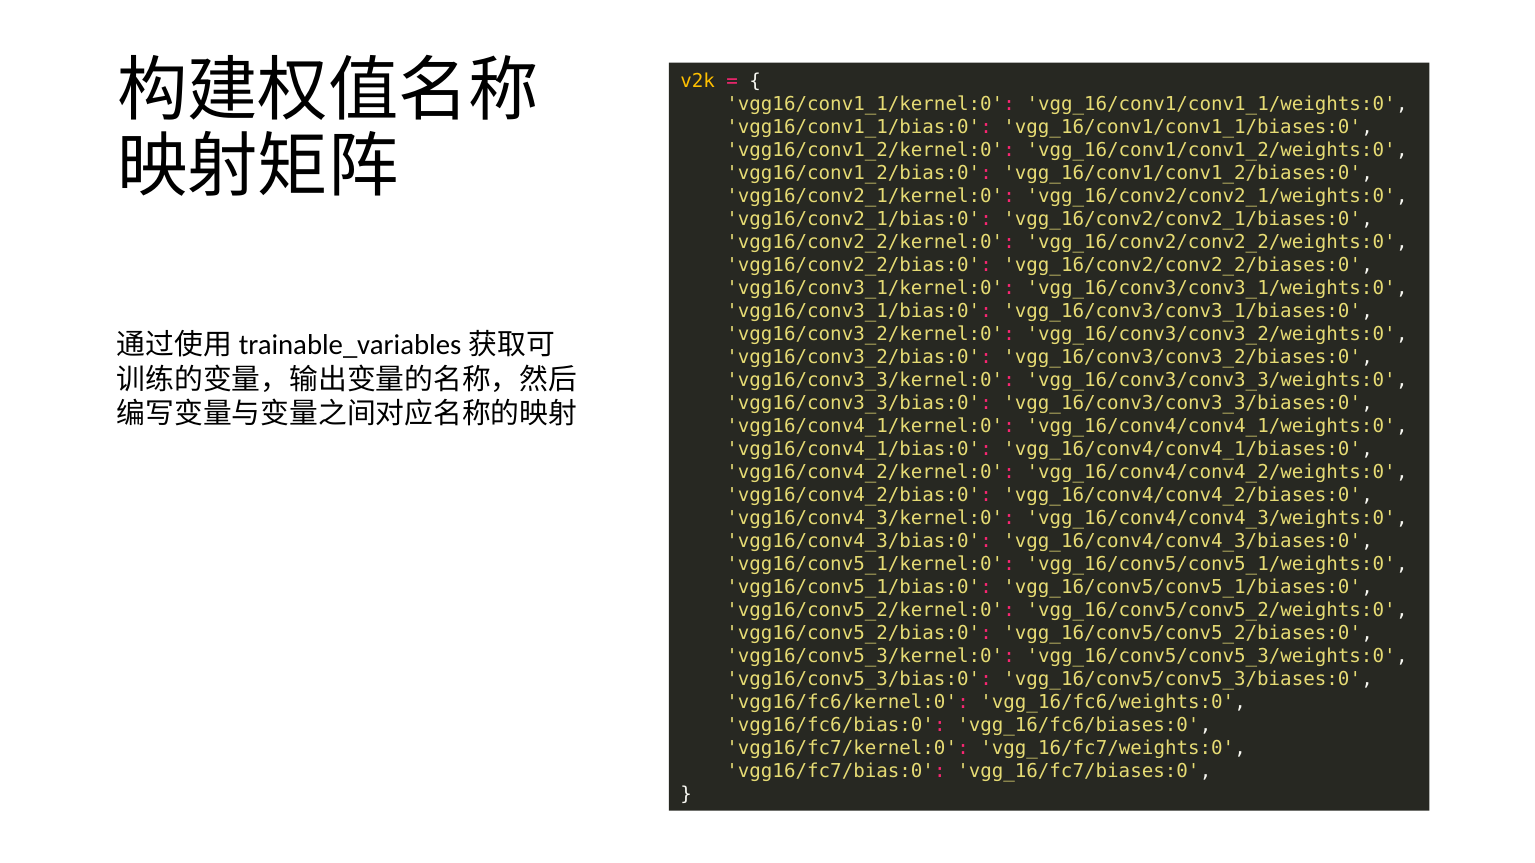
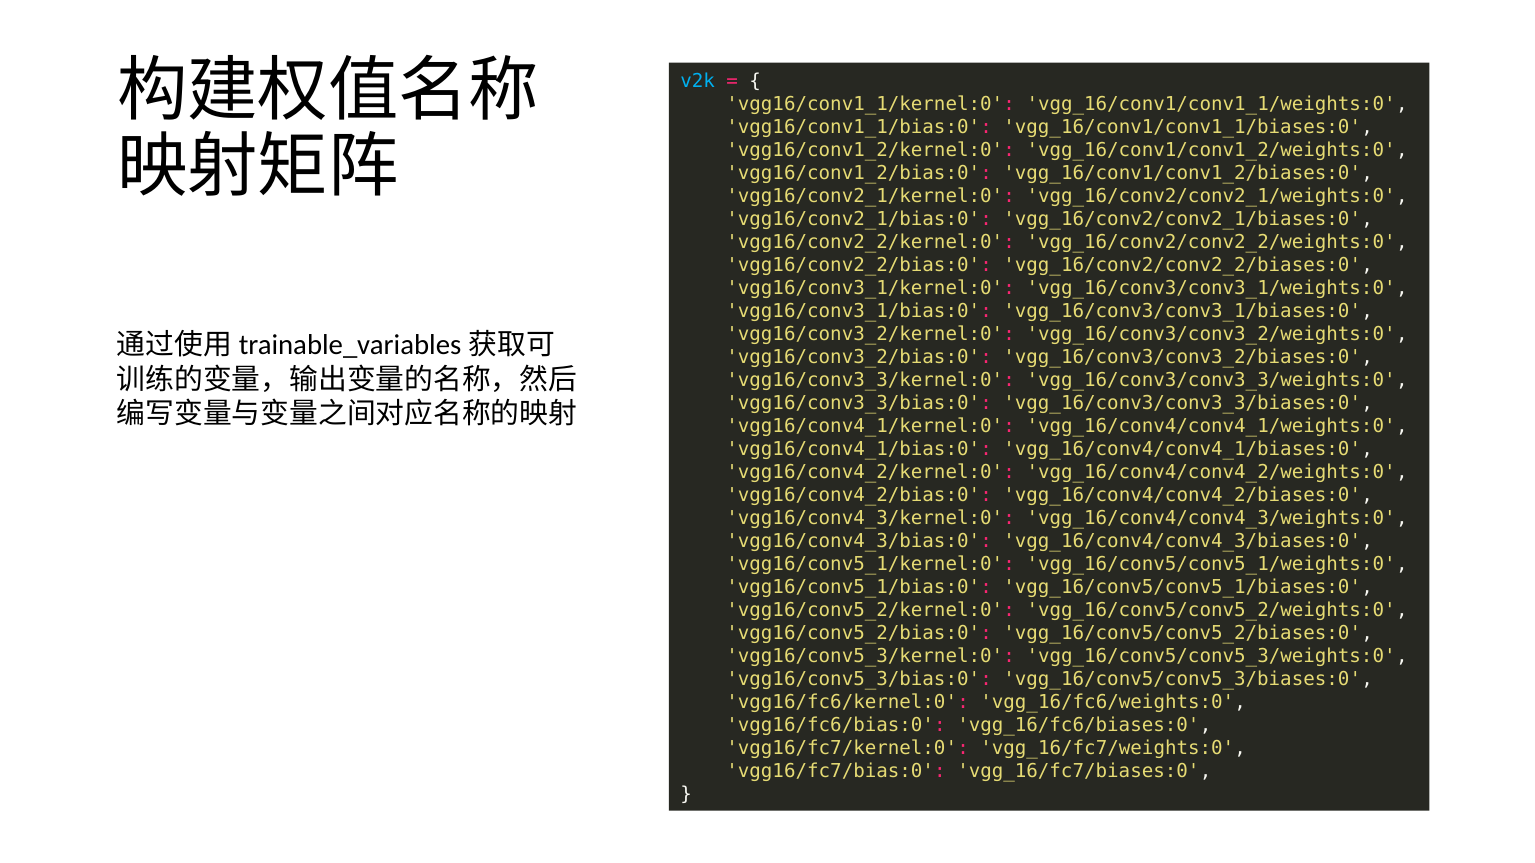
v2k colour: yellow -> light blue
